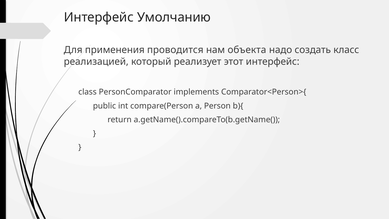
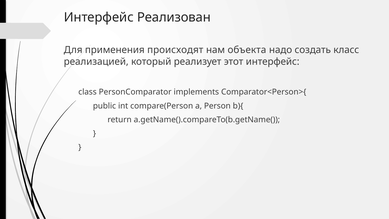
Умолчанию: Умолчанию -> Реализован
проводится: проводится -> происходят
